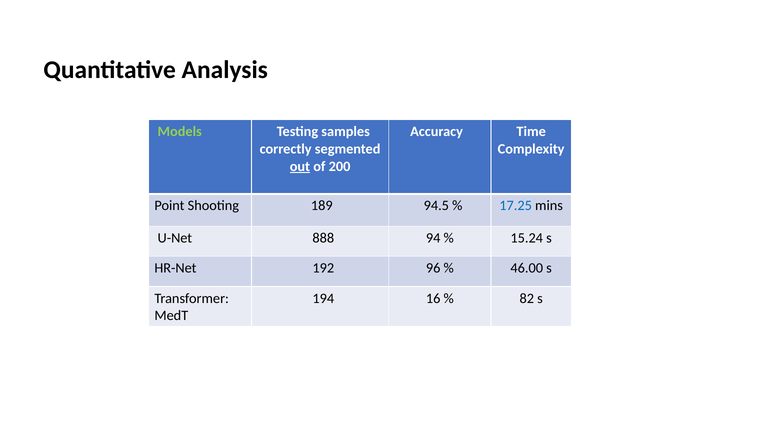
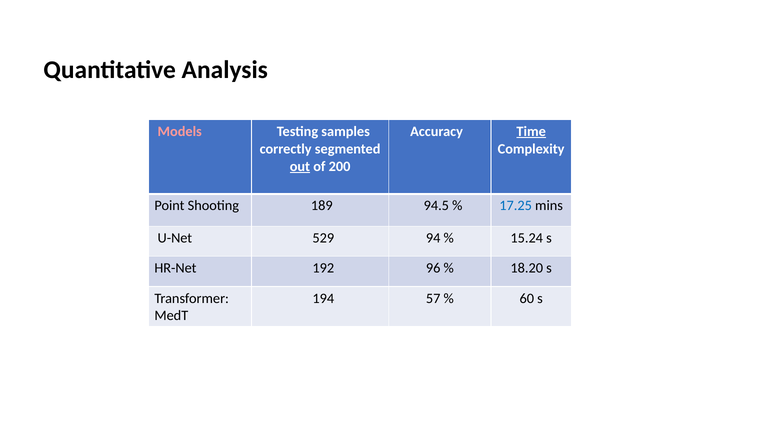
Models colour: light green -> pink
Time underline: none -> present
888: 888 -> 529
46.00: 46.00 -> 18.20
16: 16 -> 57
82: 82 -> 60
